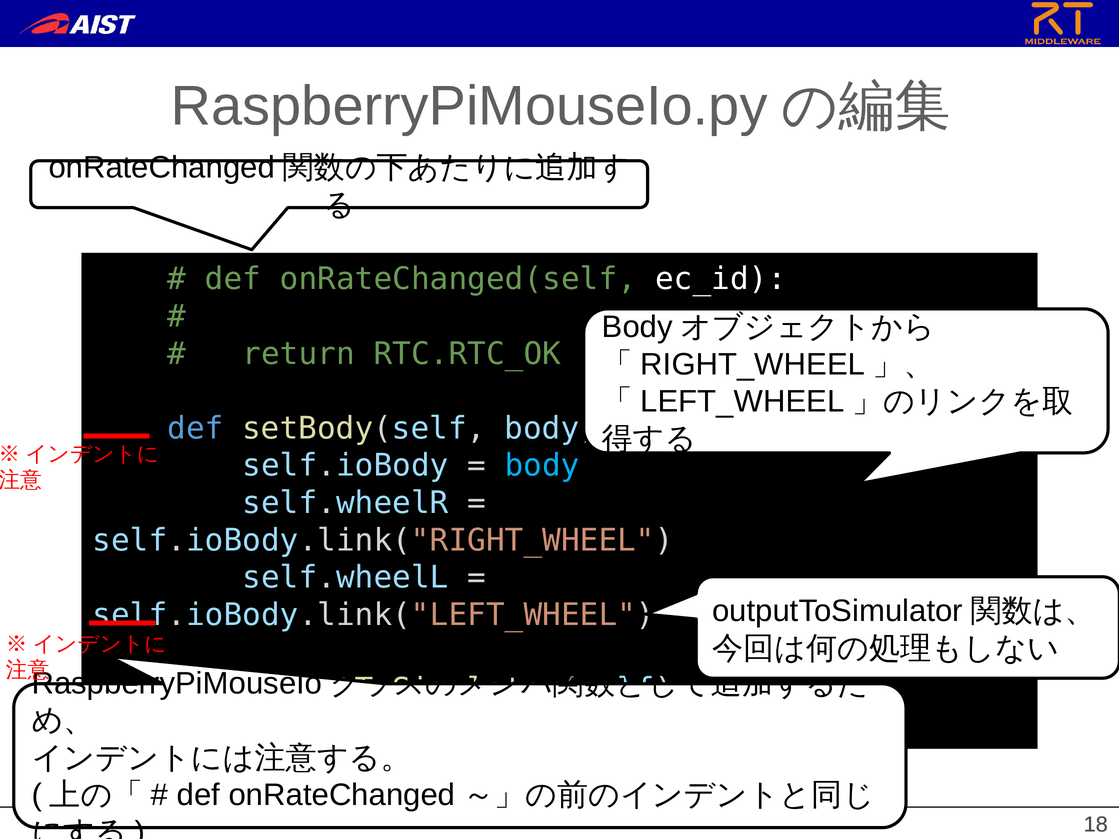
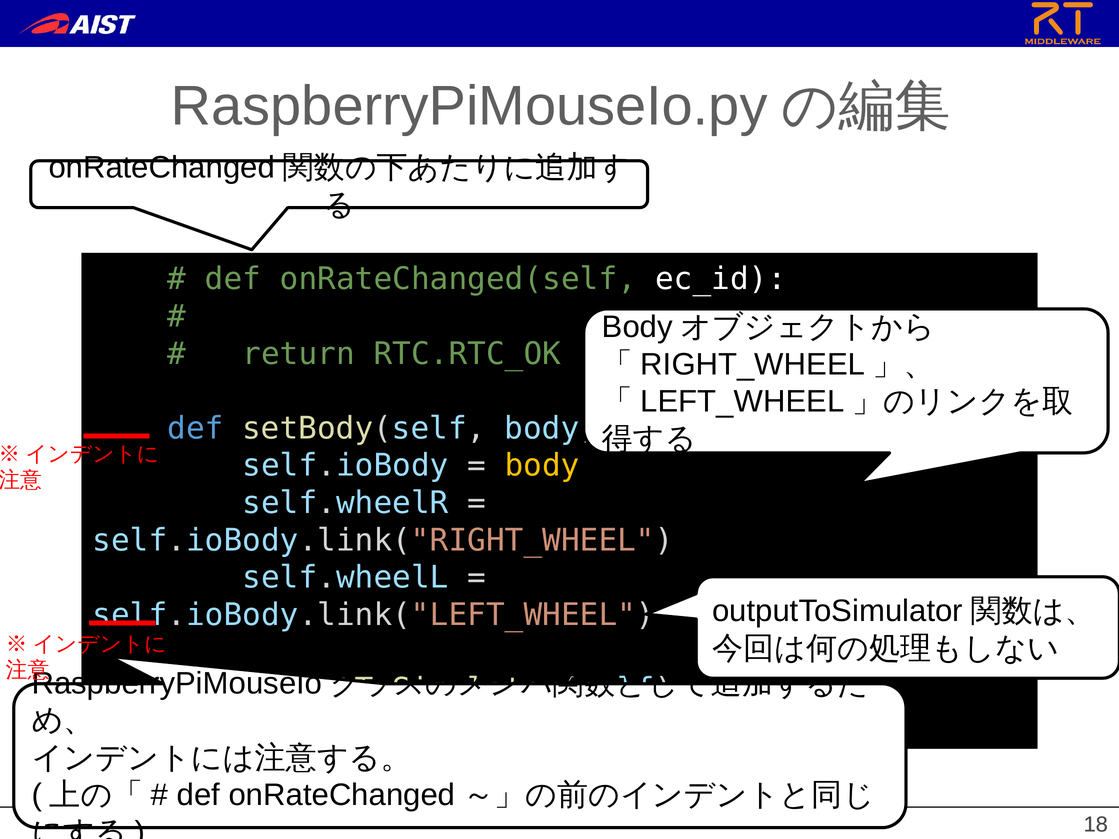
body at (542, 466) colour: light blue -> yellow
